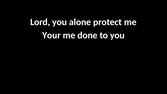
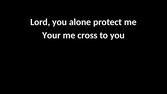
done: done -> cross
